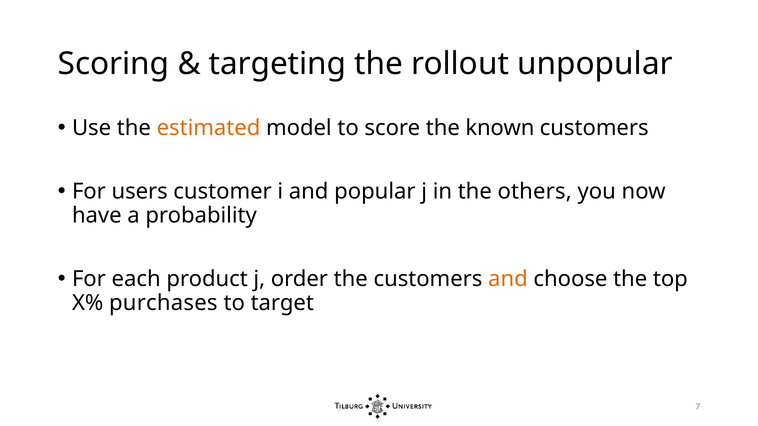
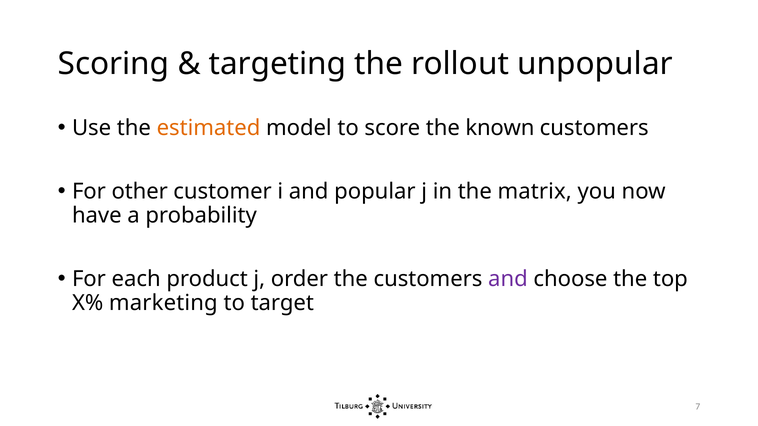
users: users -> other
others: others -> matrix
and at (508, 279) colour: orange -> purple
purchases: purchases -> marketing
